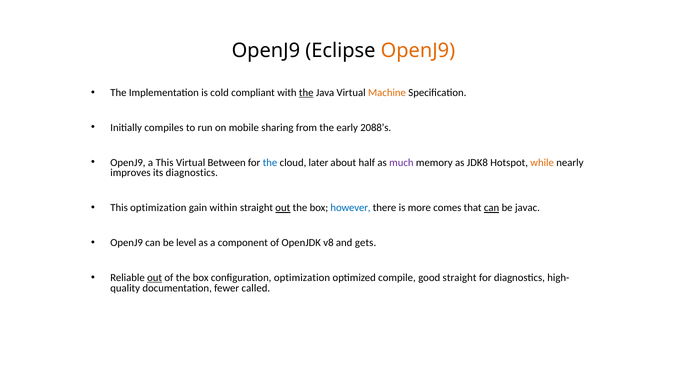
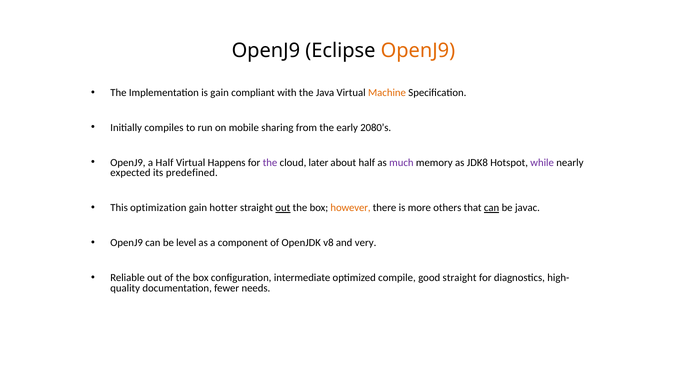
is cold: cold -> gain
the at (306, 93) underline: present -> none
2088’s: 2088’s -> 2080’s
a This: This -> Half
Between: Between -> Happens
the at (270, 162) colour: blue -> purple
while colour: orange -> purple
improves: improves -> expected
its diagnostics: diagnostics -> predefined
within: within -> hotter
however colour: blue -> orange
comes: comes -> others
gets: gets -> very
out at (155, 277) underline: present -> none
configuration optimization: optimization -> intermediate
called: called -> needs
